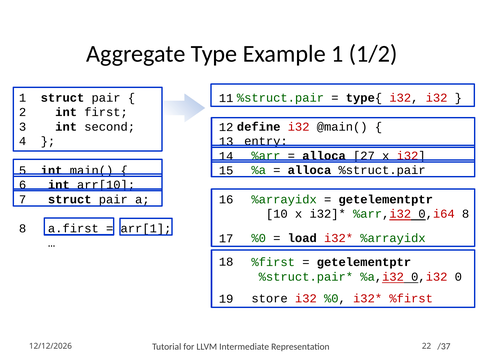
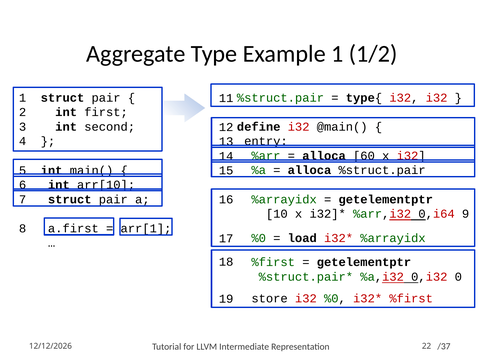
27: 27 -> 60
0,i64 8: 8 -> 9
